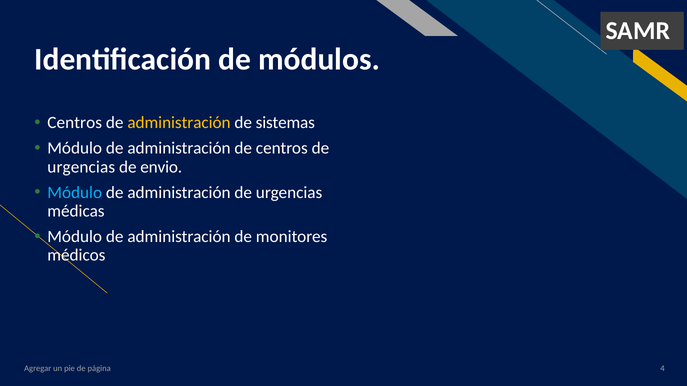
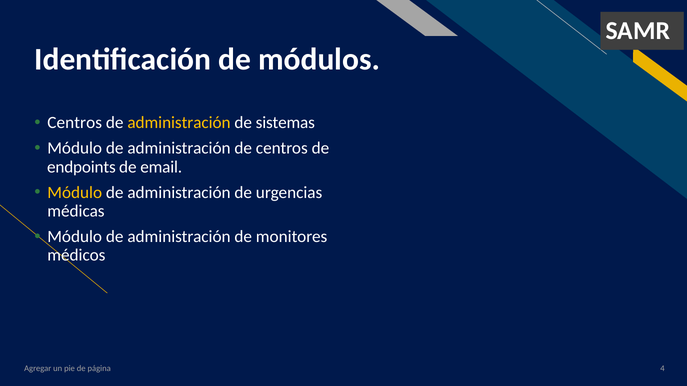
urgencias at (81, 167): urgencias -> endpoints
envio: envio -> email
Módulo at (75, 193) colour: light blue -> yellow
